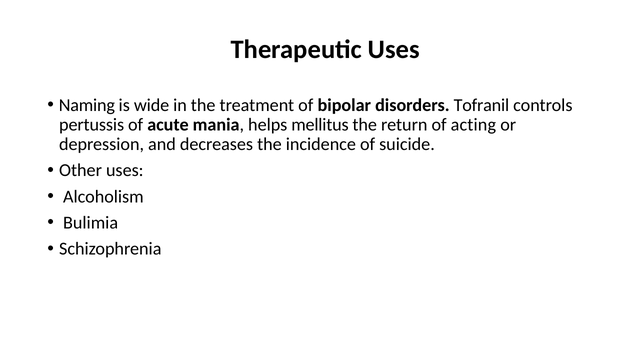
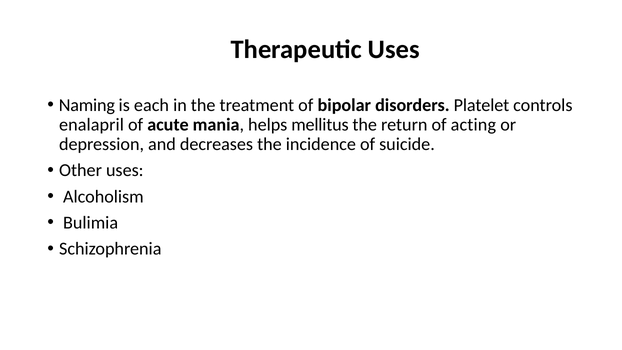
wide: wide -> each
Tofranil: Tofranil -> Platelet
pertussis: pertussis -> enalapril
